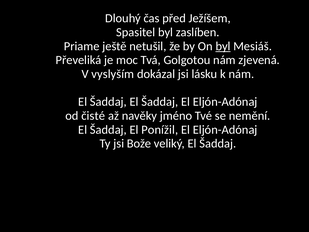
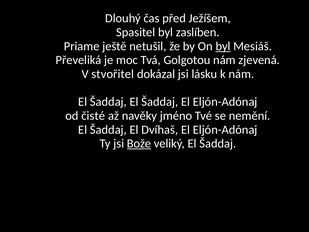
vyslyším: vyslyším -> stvořitel
Ponížil: Ponížil -> Dvíhaš
Bože underline: none -> present
